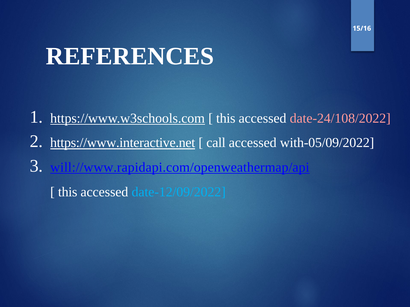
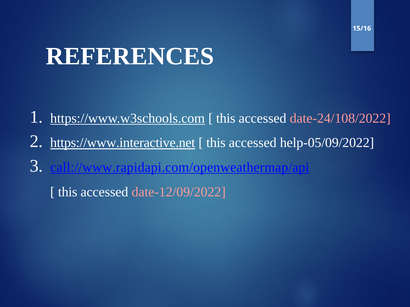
call at (216, 143): call -> this
with-05/09/2022: with-05/09/2022 -> help-05/09/2022
will://www.rapidapi.com/openweathermap/api: will://www.rapidapi.com/openweathermap/api -> call://www.rapidapi.com/openweathermap/api
date-12/09/2022 colour: light blue -> pink
